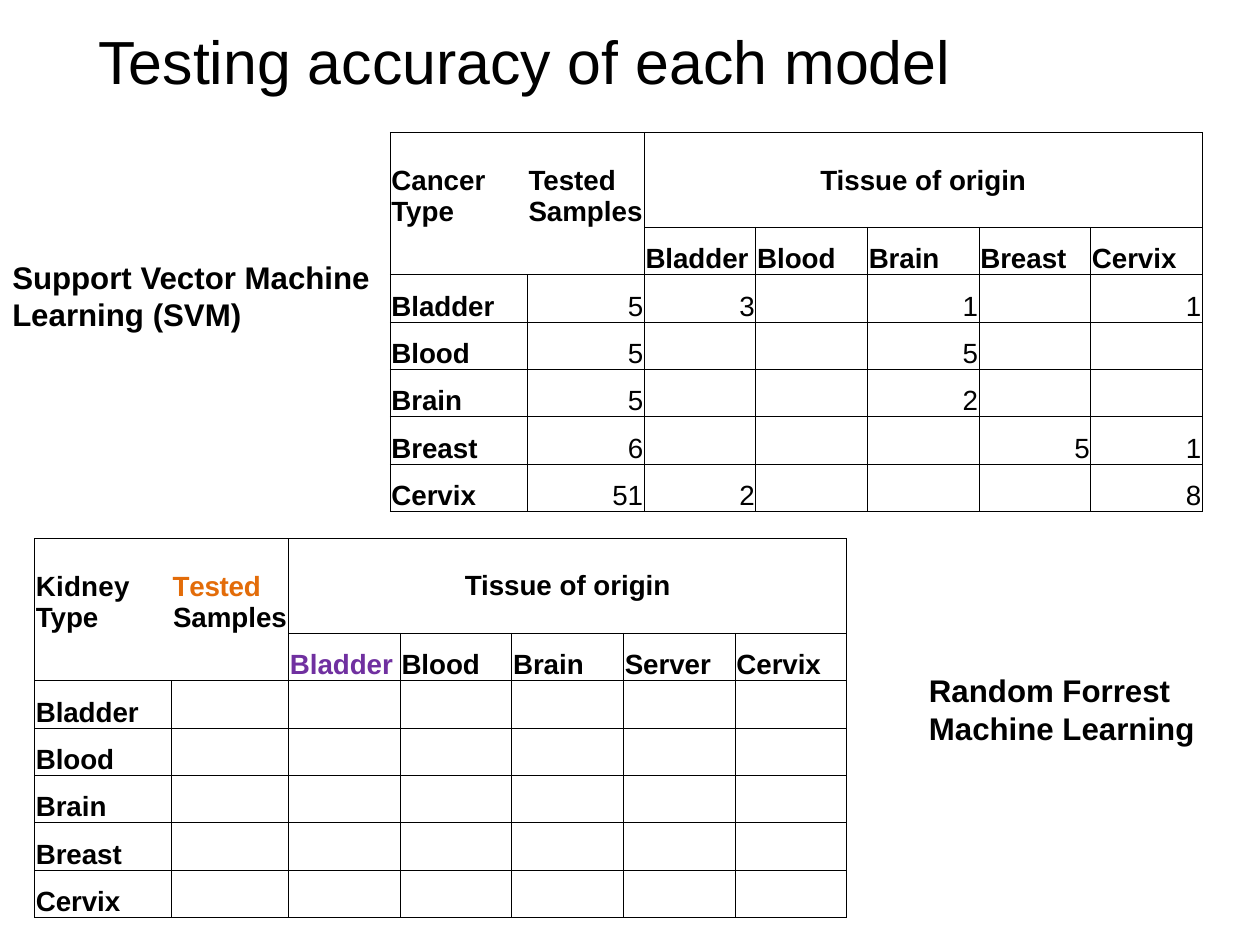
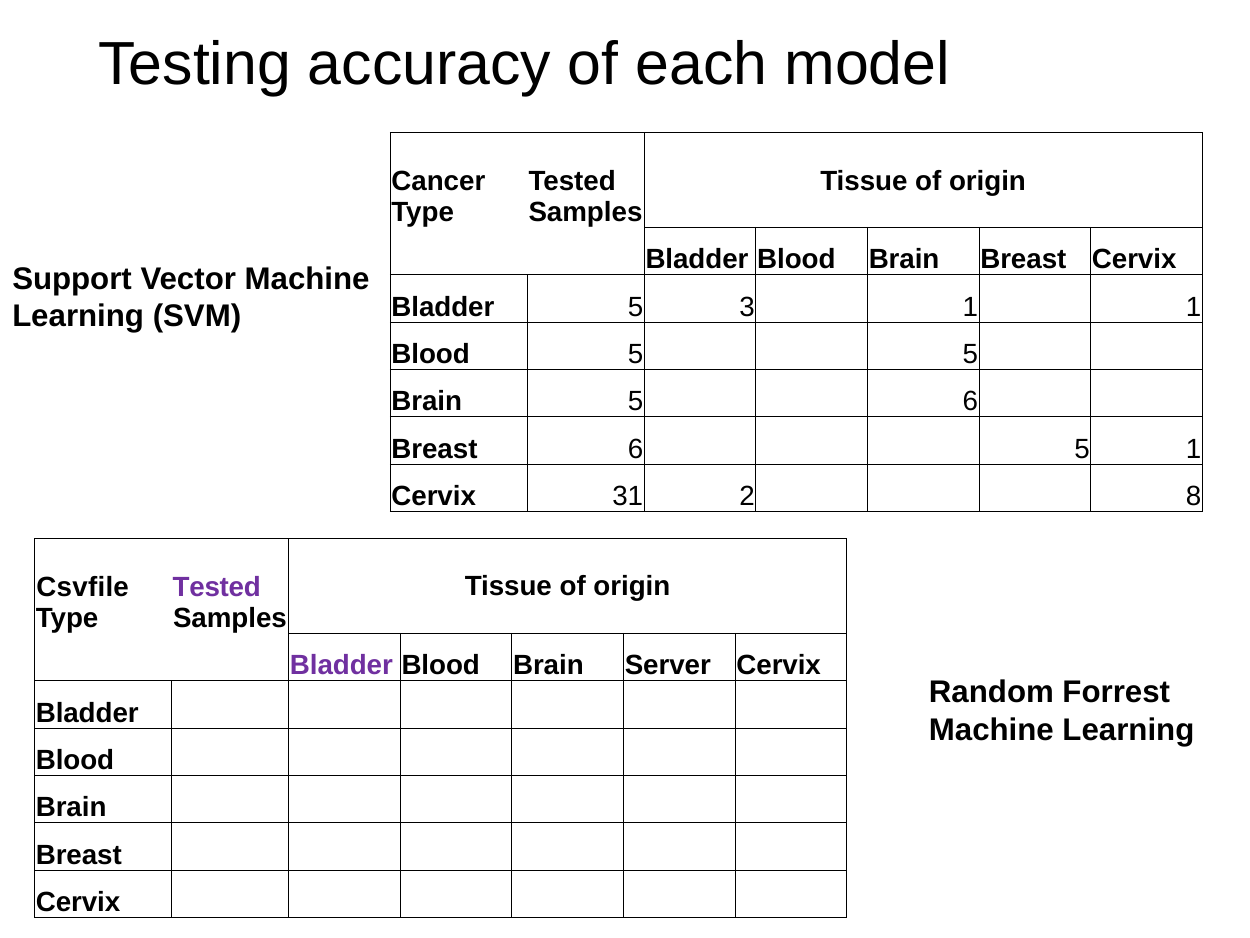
5 2: 2 -> 6
51: 51 -> 31
Kidney: Kidney -> Csvfile
Tested at (217, 587) colour: orange -> purple
